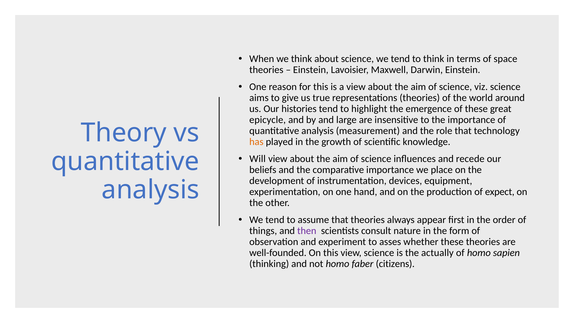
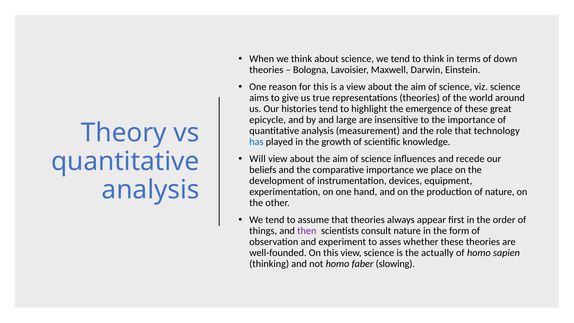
space: space -> down
Einstein at (311, 70): Einstein -> Bologna
has colour: orange -> blue
of expect: expect -> nature
citizens: citizens -> slowing
